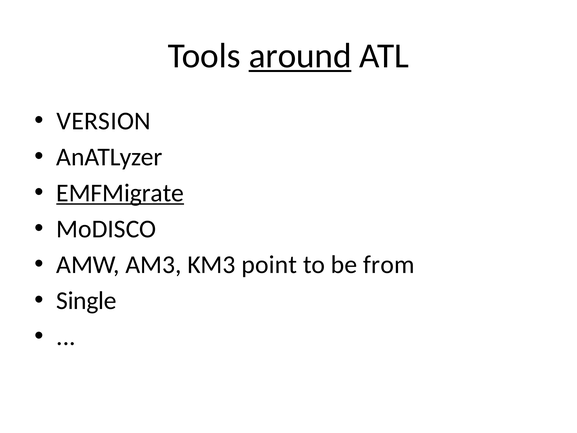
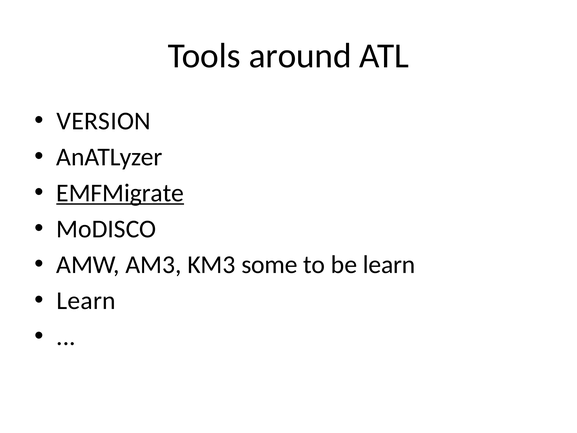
around underline: present -> none
point: point -> some
be from: from -> learn
Single at (86, 301): Single -> Learn
